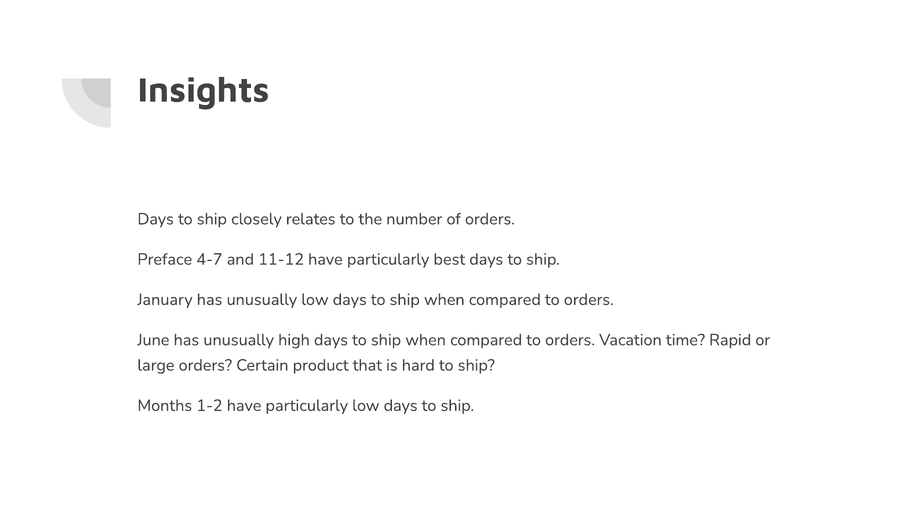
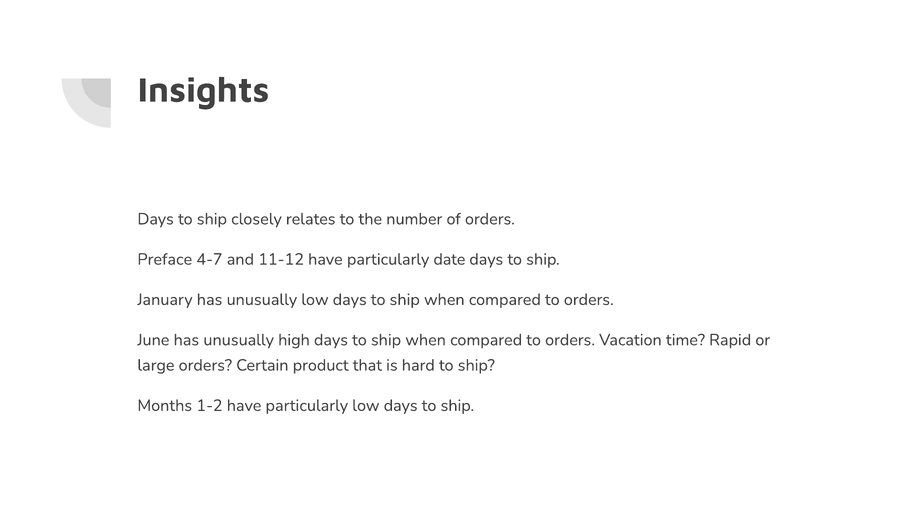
best: best -> date
